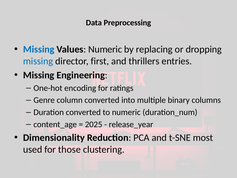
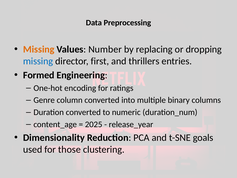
Missing at (39, 49) colour: blue -> orange
Values Numeric: Numeric -> Number
Missing at (39, 75): Missing -> Formed
most: most -> goals
